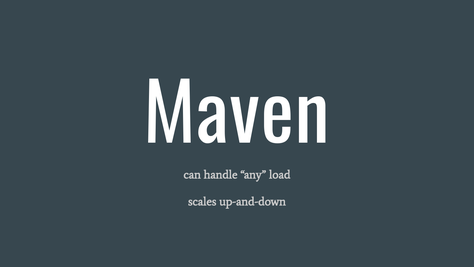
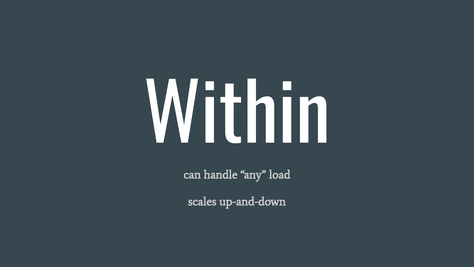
Maven: Maven -> Within
